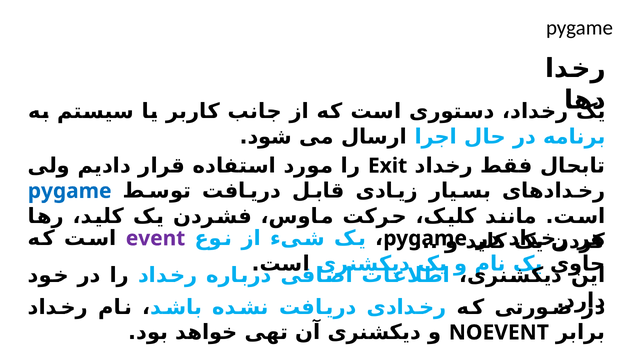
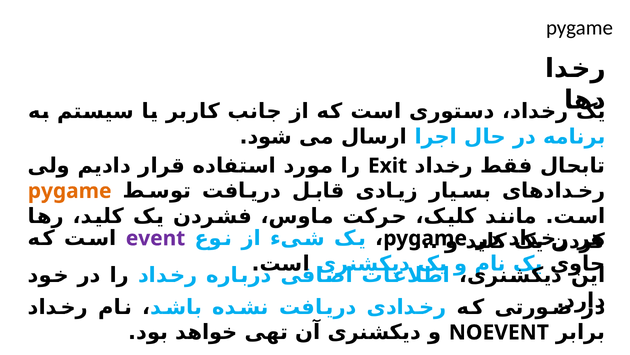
pygame at (70, 191) colour: blue -> orange
